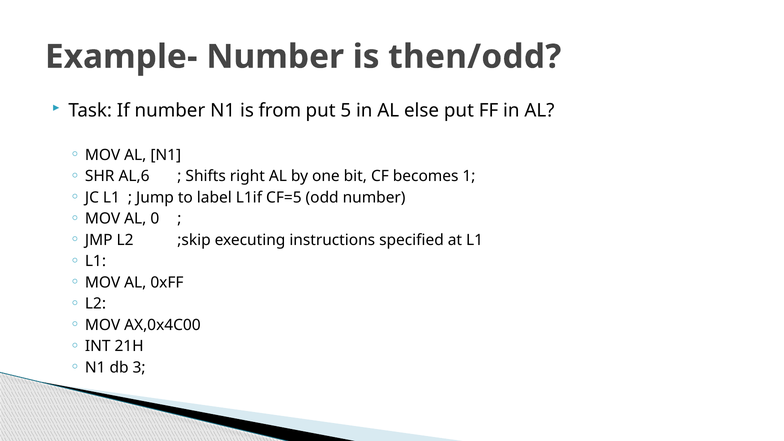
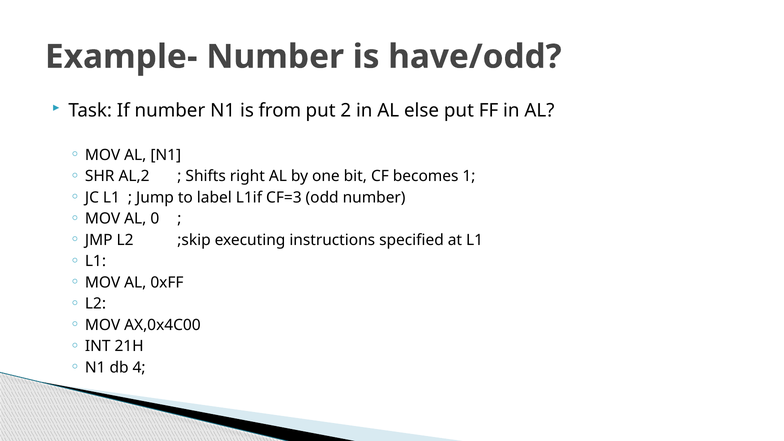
then/odd: then/odd -> have/odd
5: 5 -> 2
AL,6: AL,6 -> AL,2
CF=5: CF=5 -> CF=3
3: 3 -> 4
